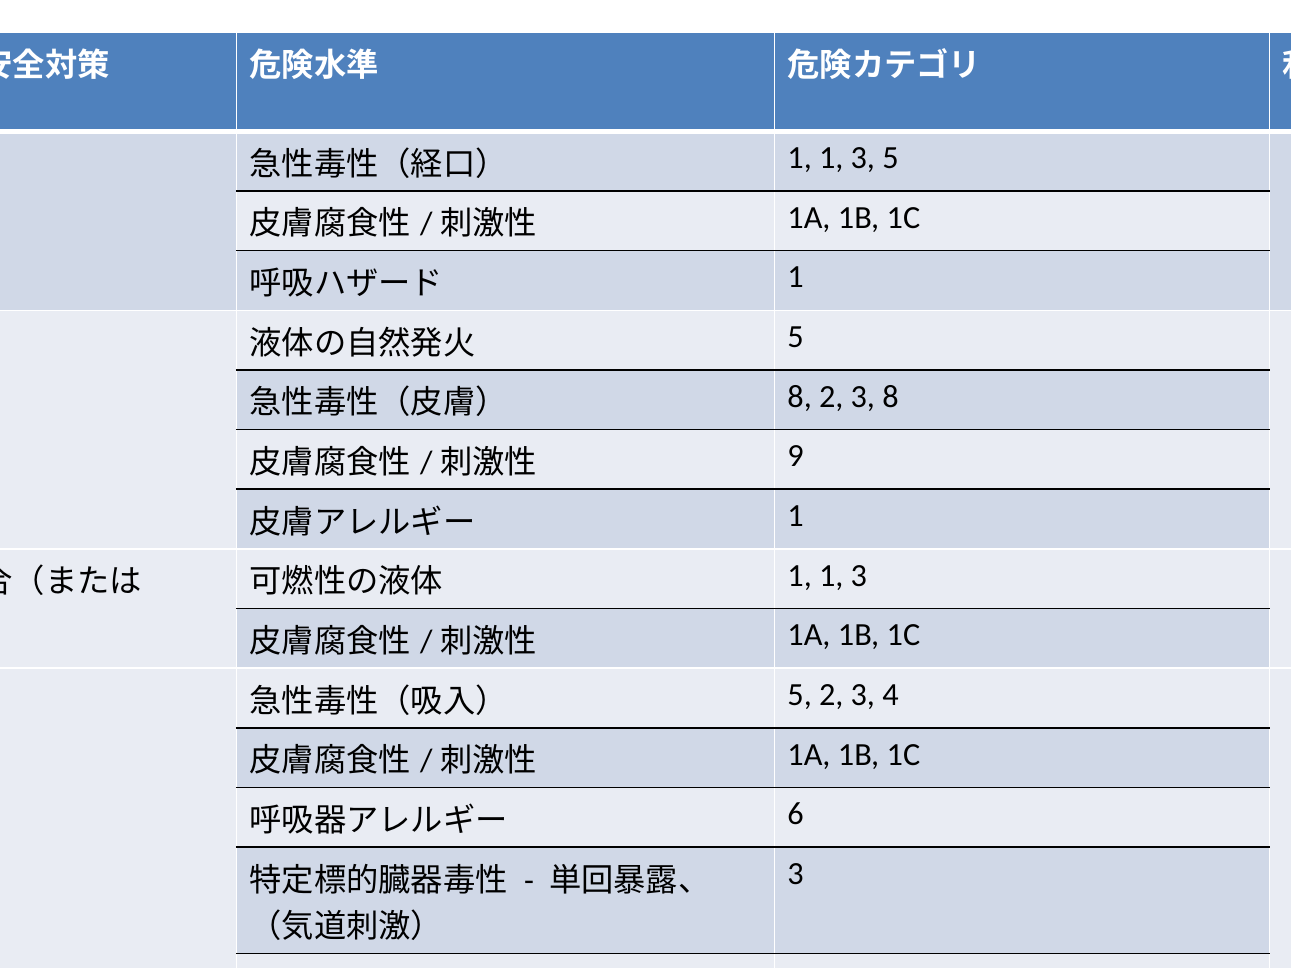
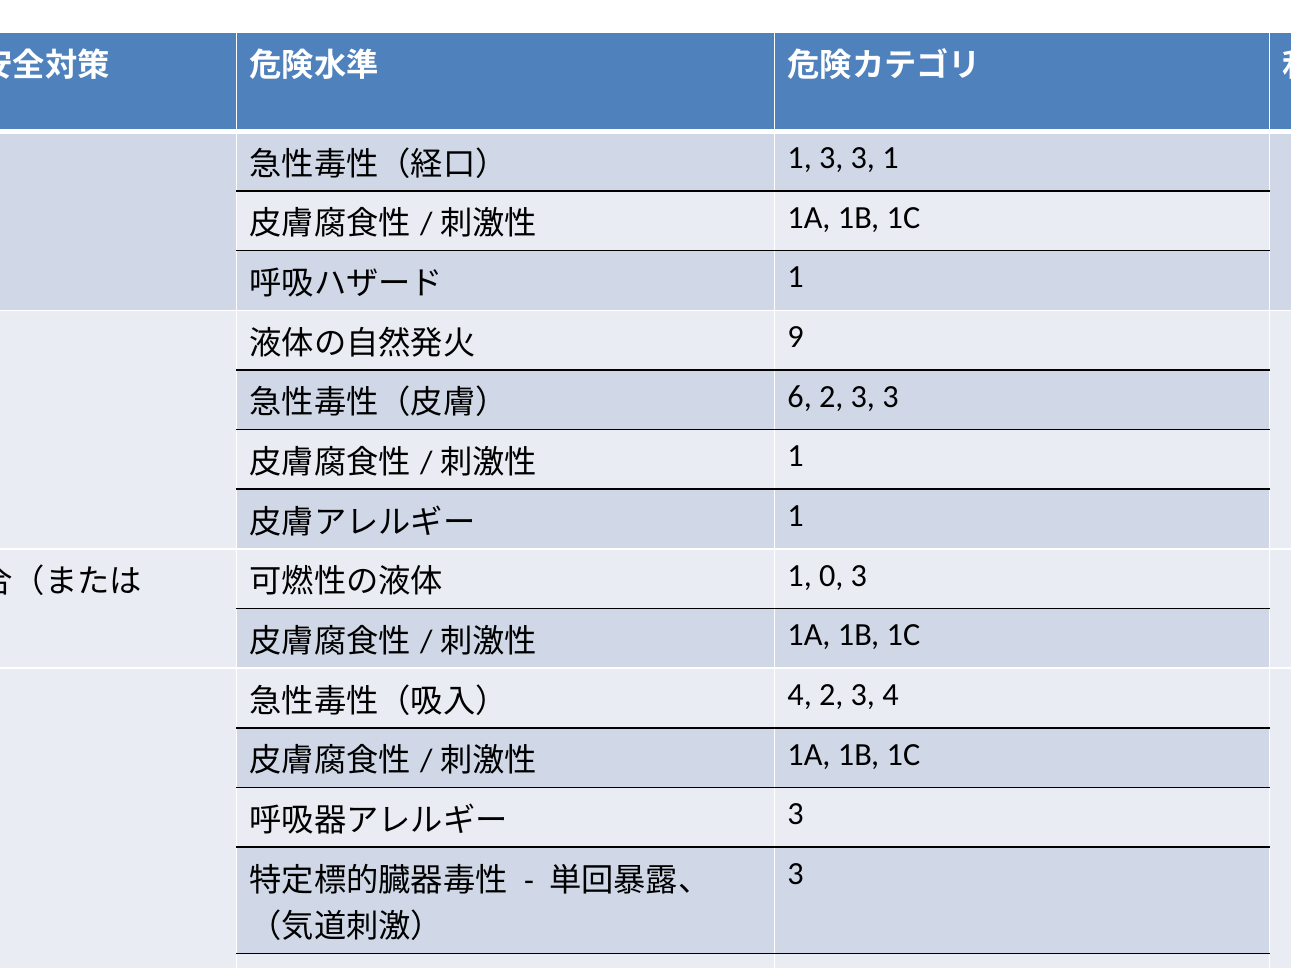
1 at (831, 158): 1 -> 3
3 5: 5 -> 1
5 at (796, 337): 5 -> 9
8 at (800, 397): 8 -> 6
2 3 8: 8 -> 3
9 at (796, 456): 9 -> 1
1 at (831, 576): 1 -> 0
5 at (800, 695): 5 -> 4
6 at (796, 814): 6 -> 3
